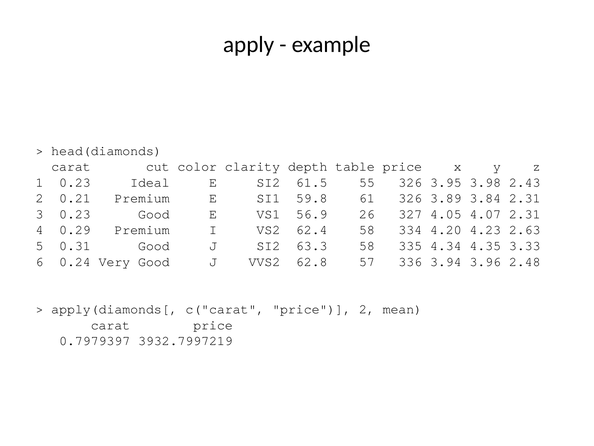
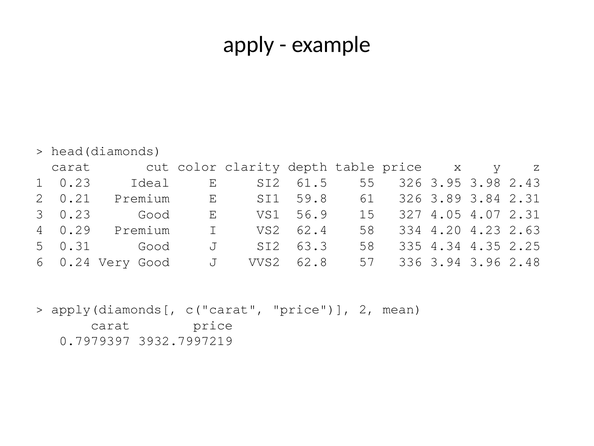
26: 26 -> 15
3.33: 3.33 -> 2.25
